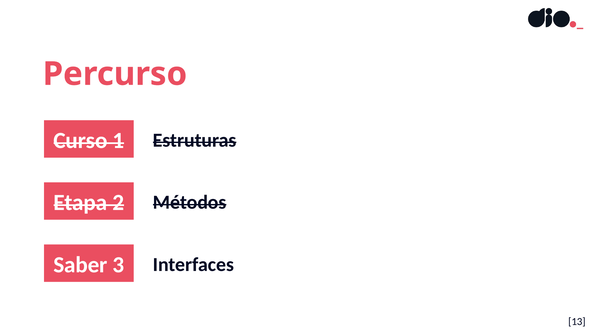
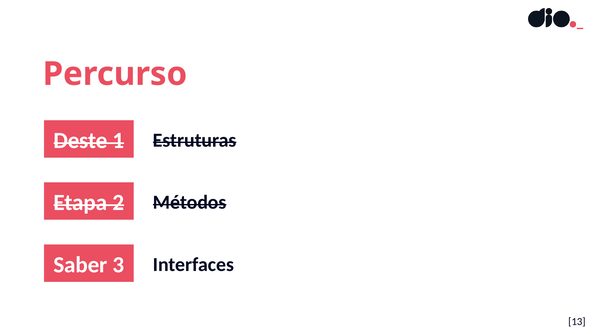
Curso: Curso -> Deste
